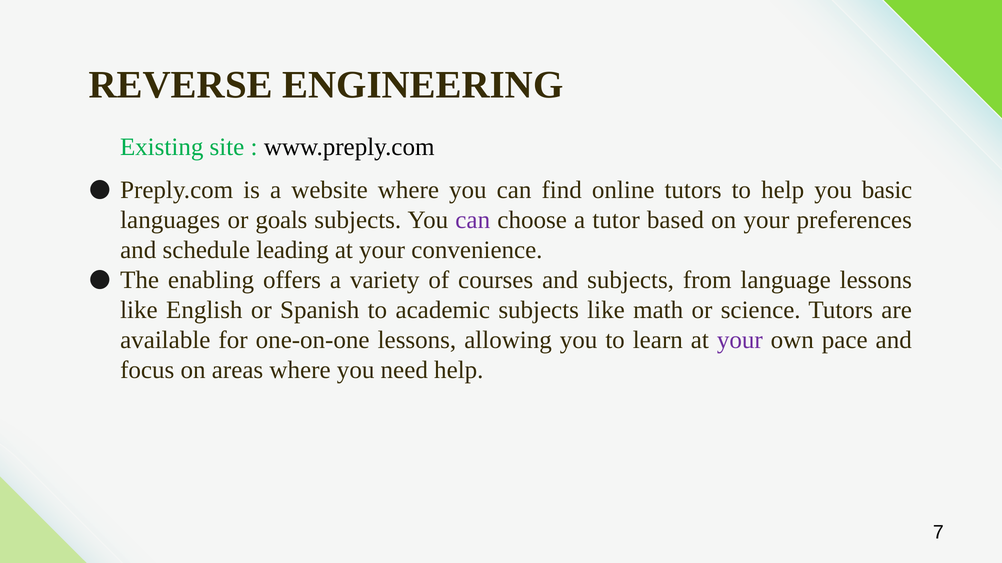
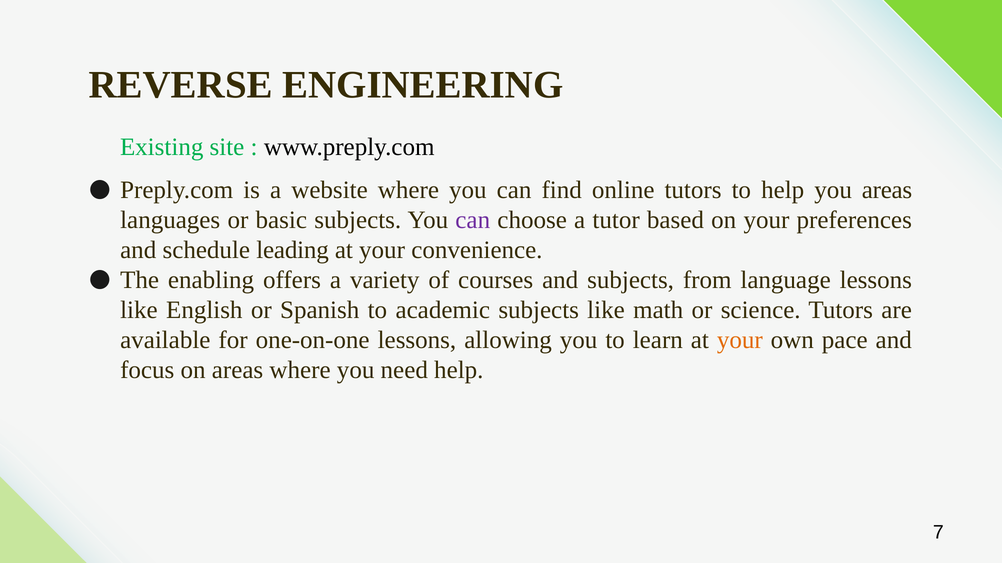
you basic: basic -> areas
goals: goals -> basic
your at (740, 340) colour: purple -> orange
